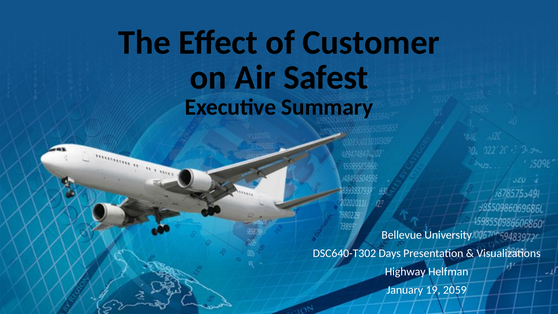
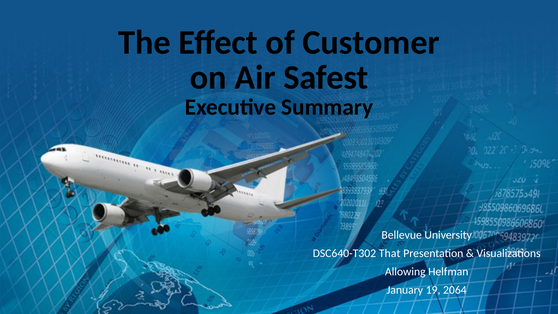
Days: Days -> That
Highway: Highway -> Allowing
2059: 2059 -> 2064
